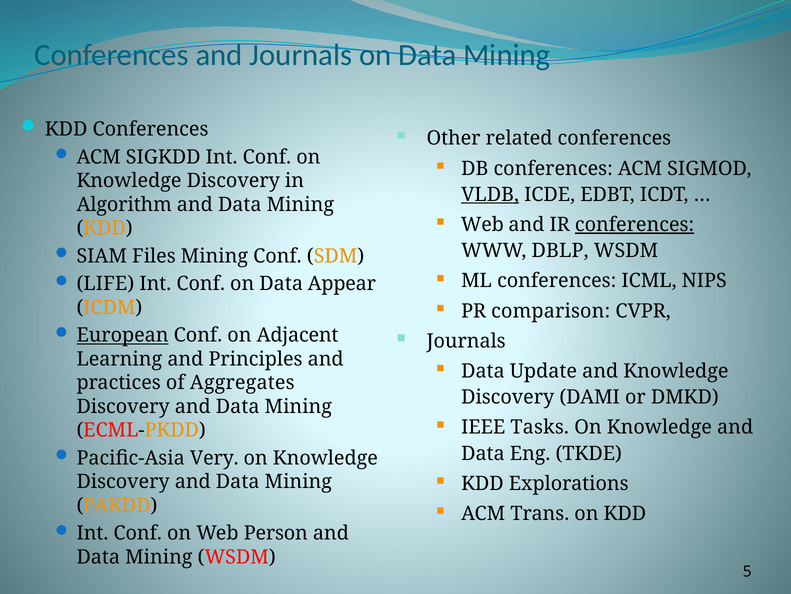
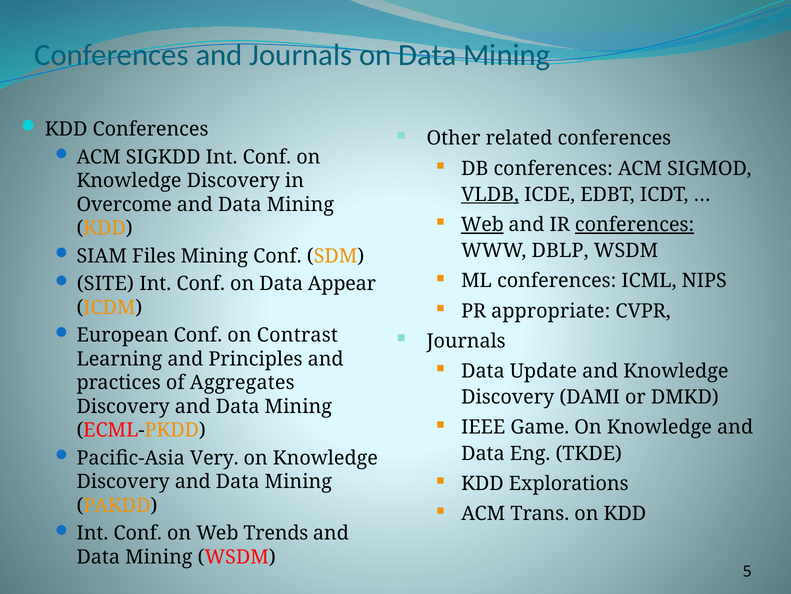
Algorithm: Algorithm -> Overcome
Web at (482, 224) underline: none -> present
LIFE: LIFE -> SITE
comparison: comparison -> appropriate
European underline: present -> none
Adjacent: Adjacent -> Contrast
Tasks: Tasks -> Game
Person: Person -> Trends
